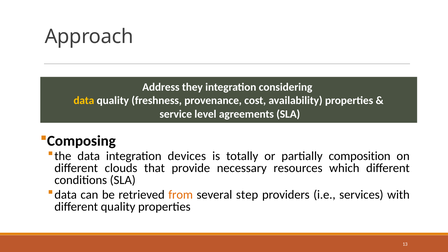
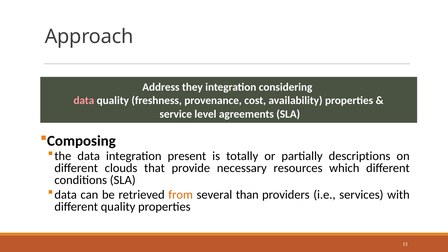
data at (84, 101) colour: yellow -> pink
devices: devices -> present
composition: composition -> descriptions
step: step -> than
